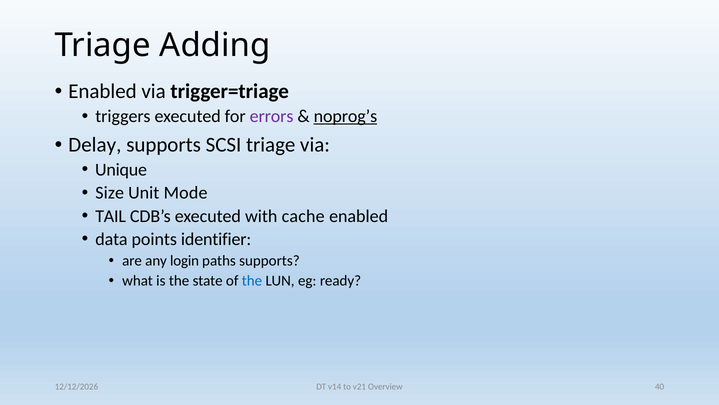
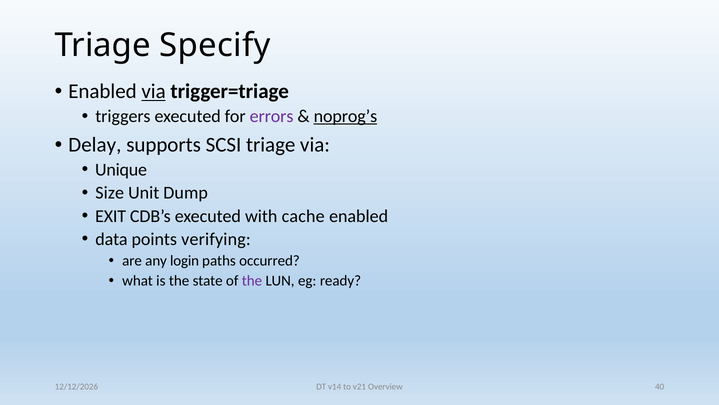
Adding: Adding -> Specify
via at (154, 91) underline: none -> present
Mode: Mode -> Dump
TAIL: TAIL -> EXIT
identifier: identifier -> verifying
paths supports: supports -> occurred
the at (252, 280) colour: blue -> purple
